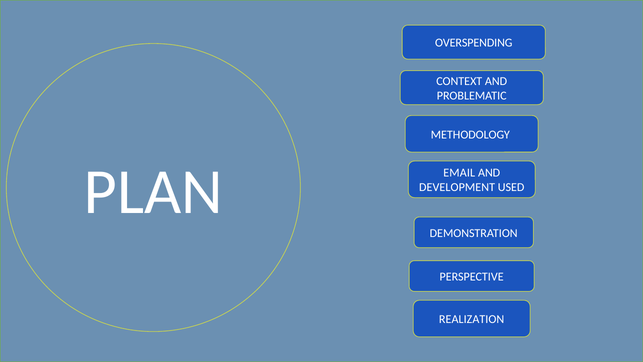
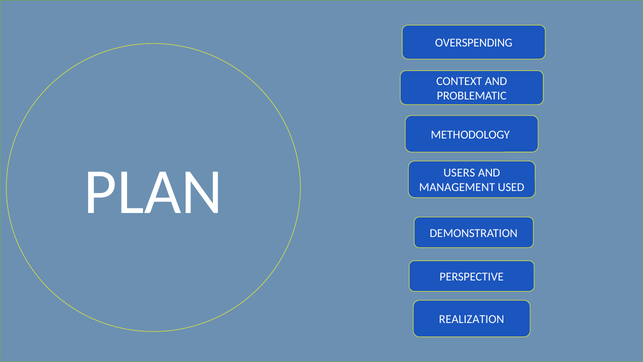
EMAIL: EMAIL -> USERS
DEVELOPMENT: DEVELOPMENT -> MANAGEMENT
